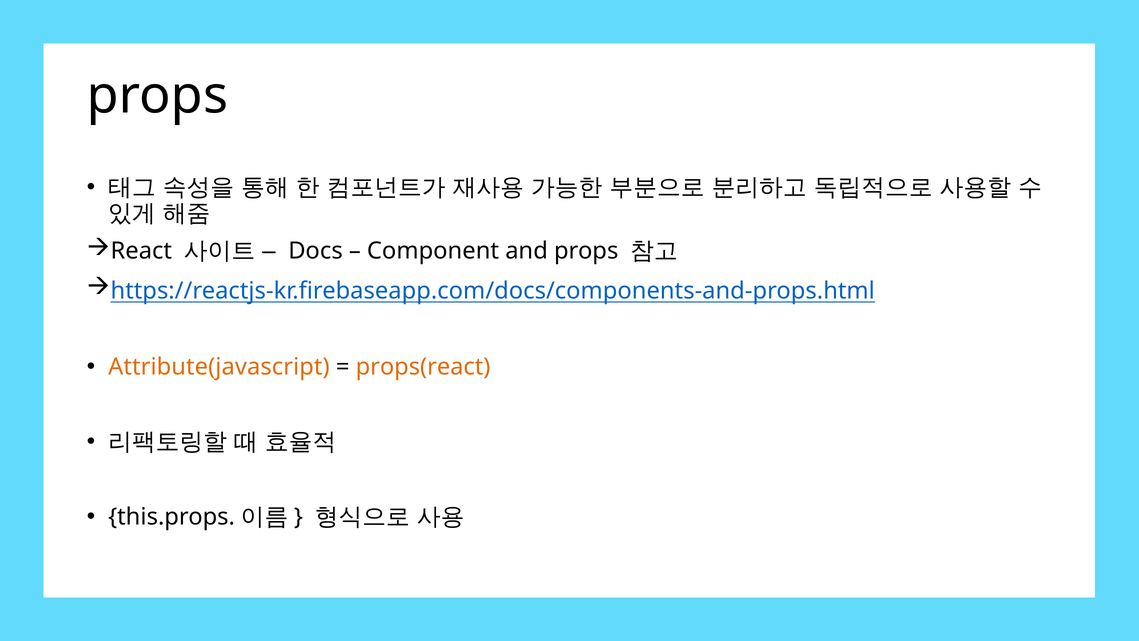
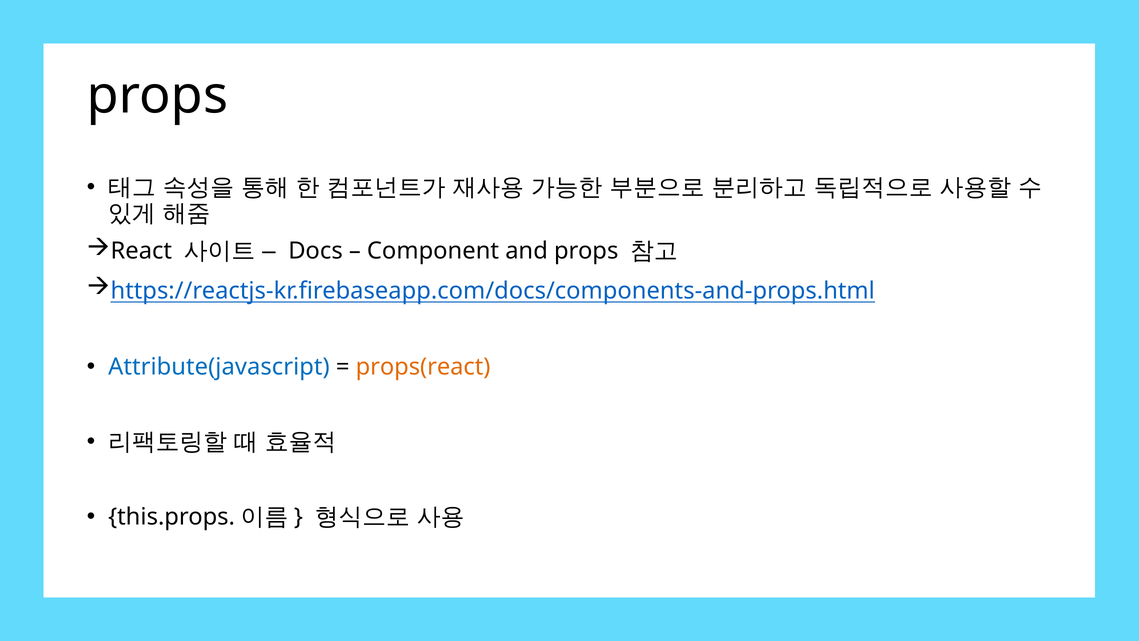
Attribute(javascript colour: orange -> blue
